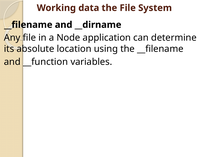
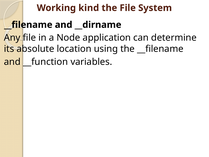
data: data -> kind
